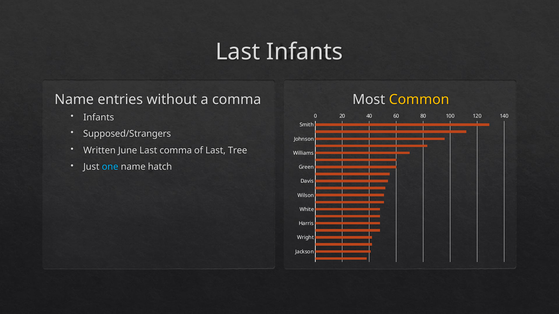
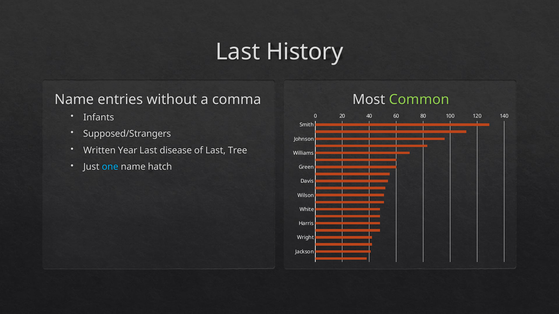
Last Infants: Infants -> History
Common colour: yellow -> light green
June: June -> Year
Last comma: comma -> disease
